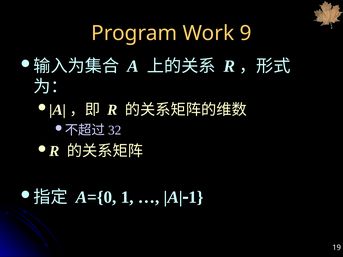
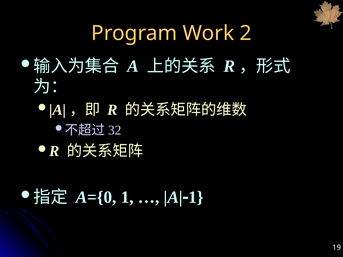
9: 9 -> 2
